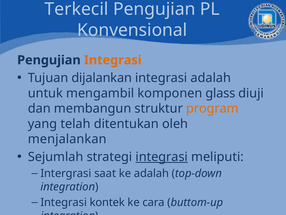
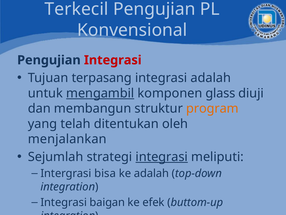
Integrasi at (113, 60) colour: orange -> red
dijalankan: dijalankan -> terpasang
mengambil underline: none -> present
saat: saat -> bisa
kontek: kontek -> baigan
cara: cara -> efek
